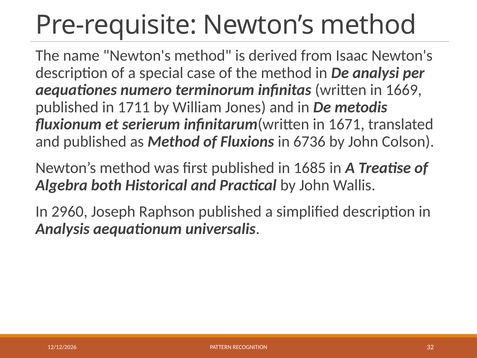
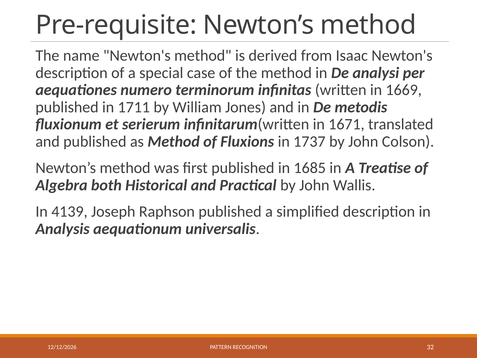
6736: 6736 -> 1737
2960: 2960 -> 4139
